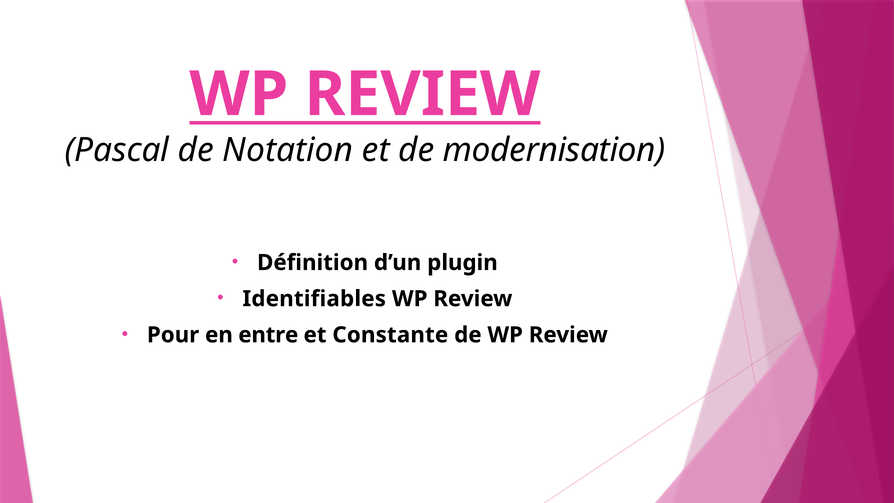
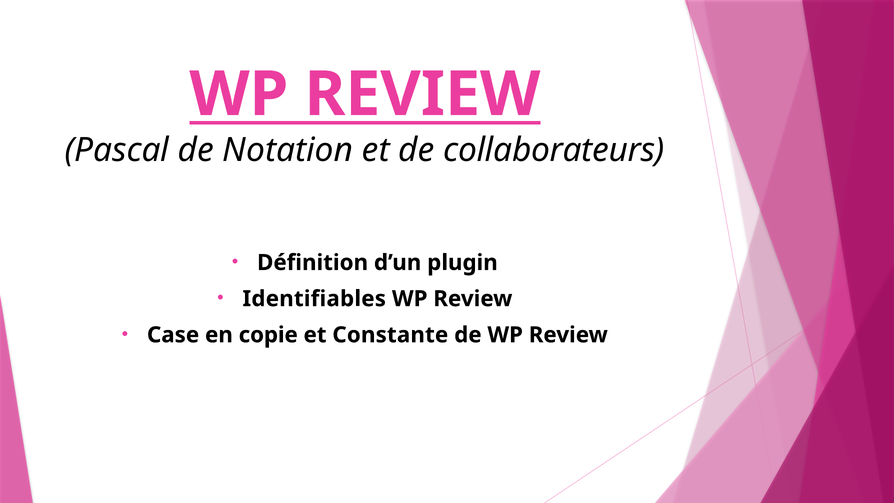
modernisation: modernisation -> collaborateurs
Pour: Pour -> Case
entre: entre -> copie
